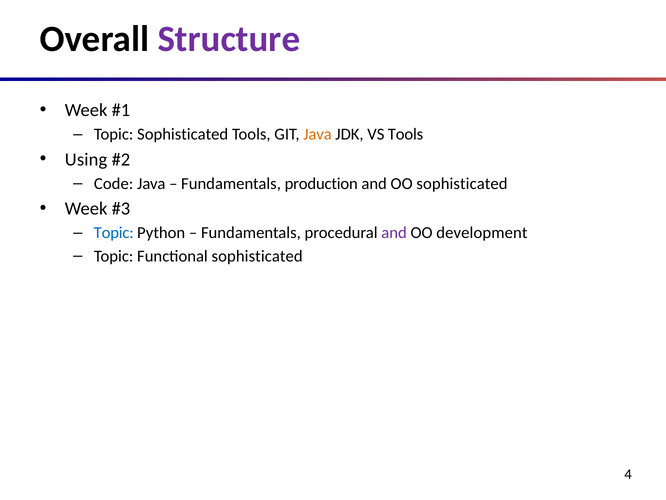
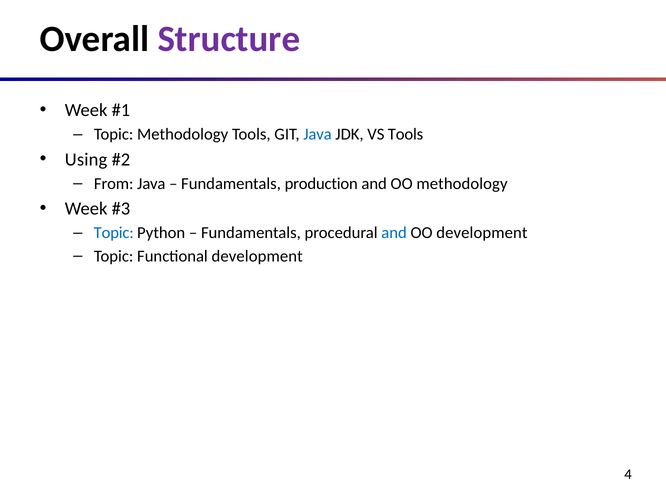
Topic Sophisticated: Sophisticated -> Methodology
Java at (317, 134) colour: orange -> blue
Code: Code -> From
OO sophisticated: sophisticated -> methodology
and at (394, 233) colour: purple -> blue
Functional sophisticated: sophisticated -> development
